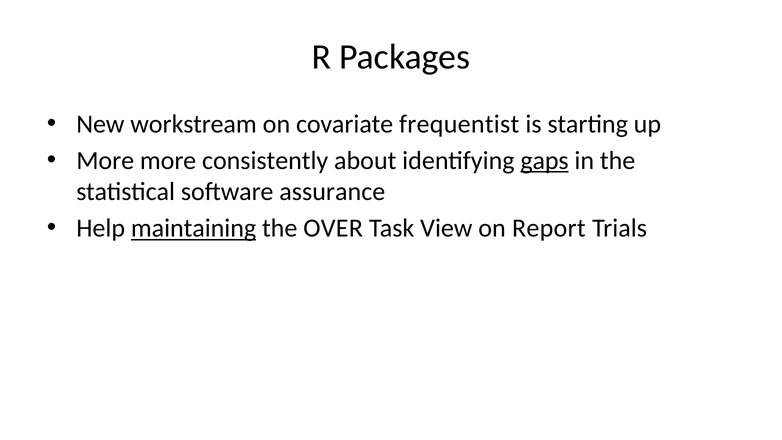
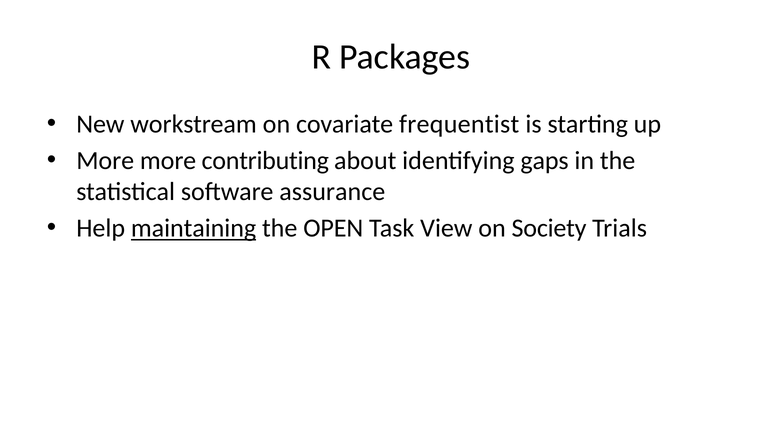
consistently: consistently -> contributing
gaps underline: present -> none
OVER: OVER -> OPEN
Report: Report -> Society
